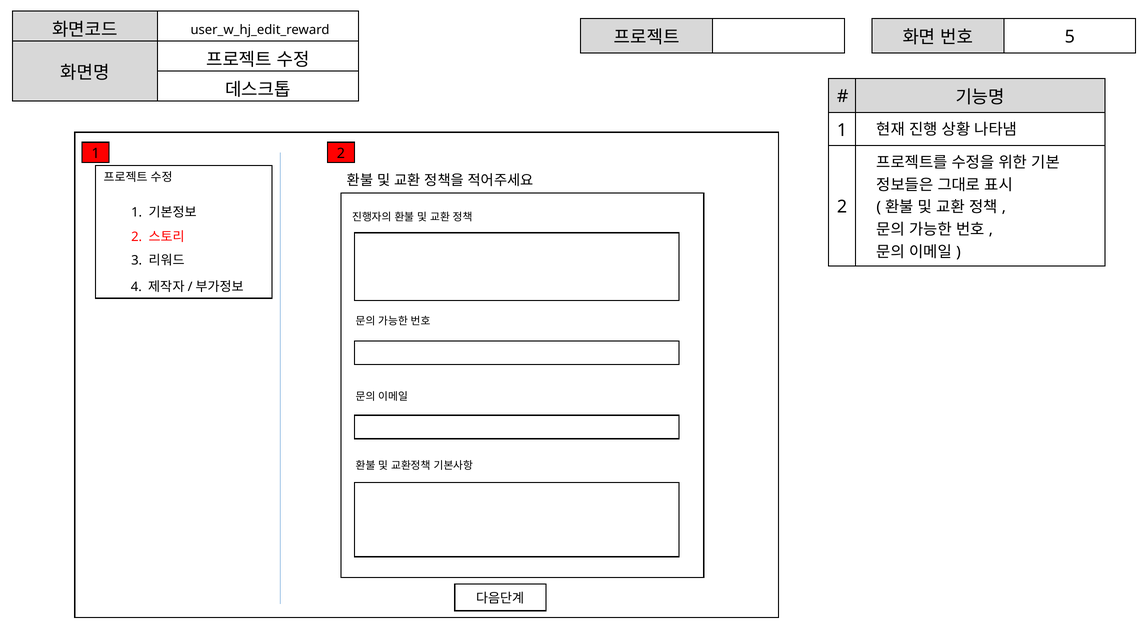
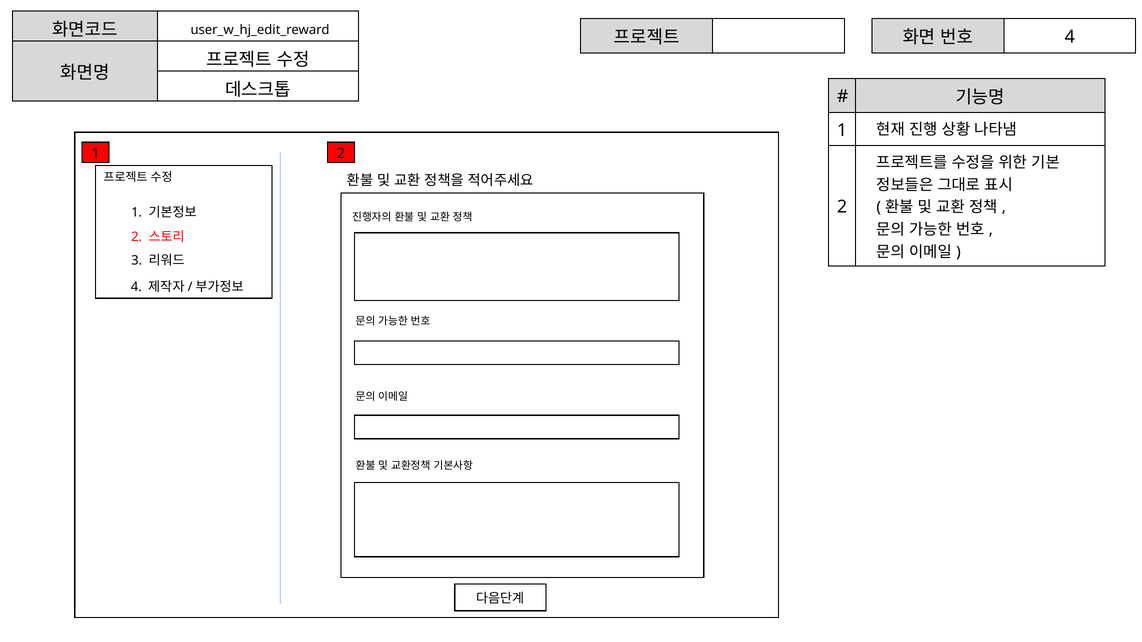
5 at (1070, 37): 5 -> 4
